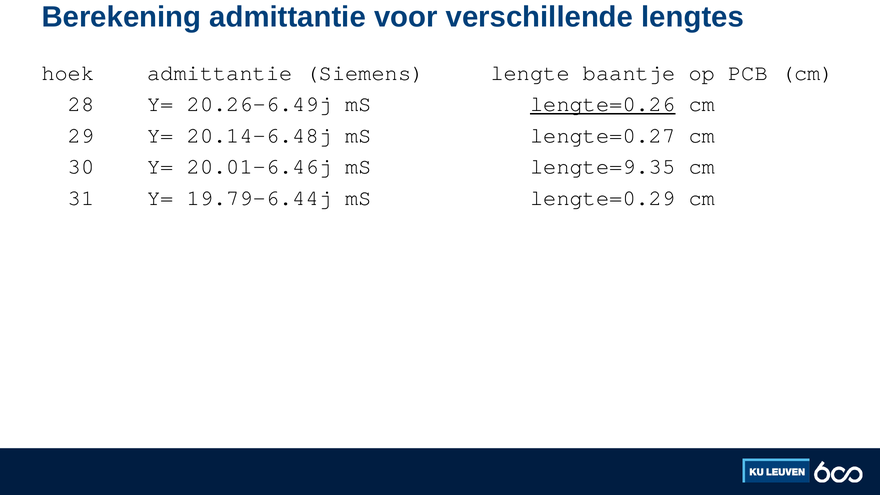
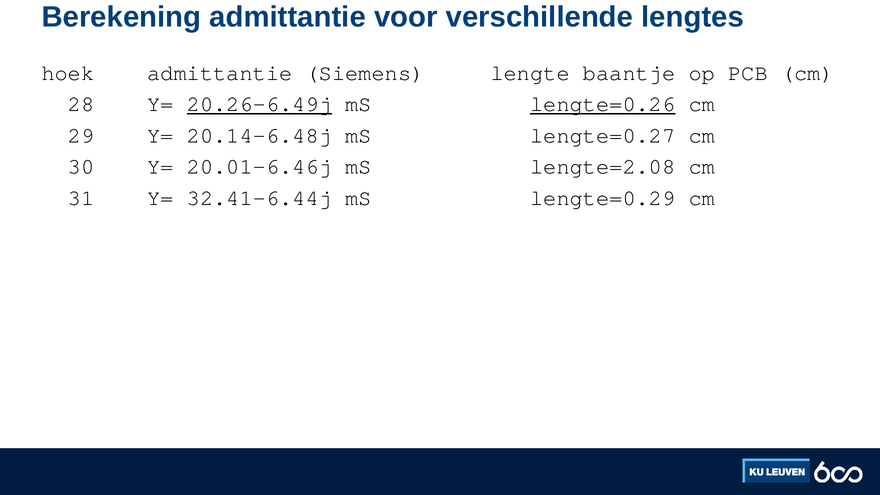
20.26-6.49j underline: none -> present
lengte=9.35: lengte=9.35 -> lengte=2.08
19.79-6.44j: 19.79-6.44j -> 32.41-6.44j
